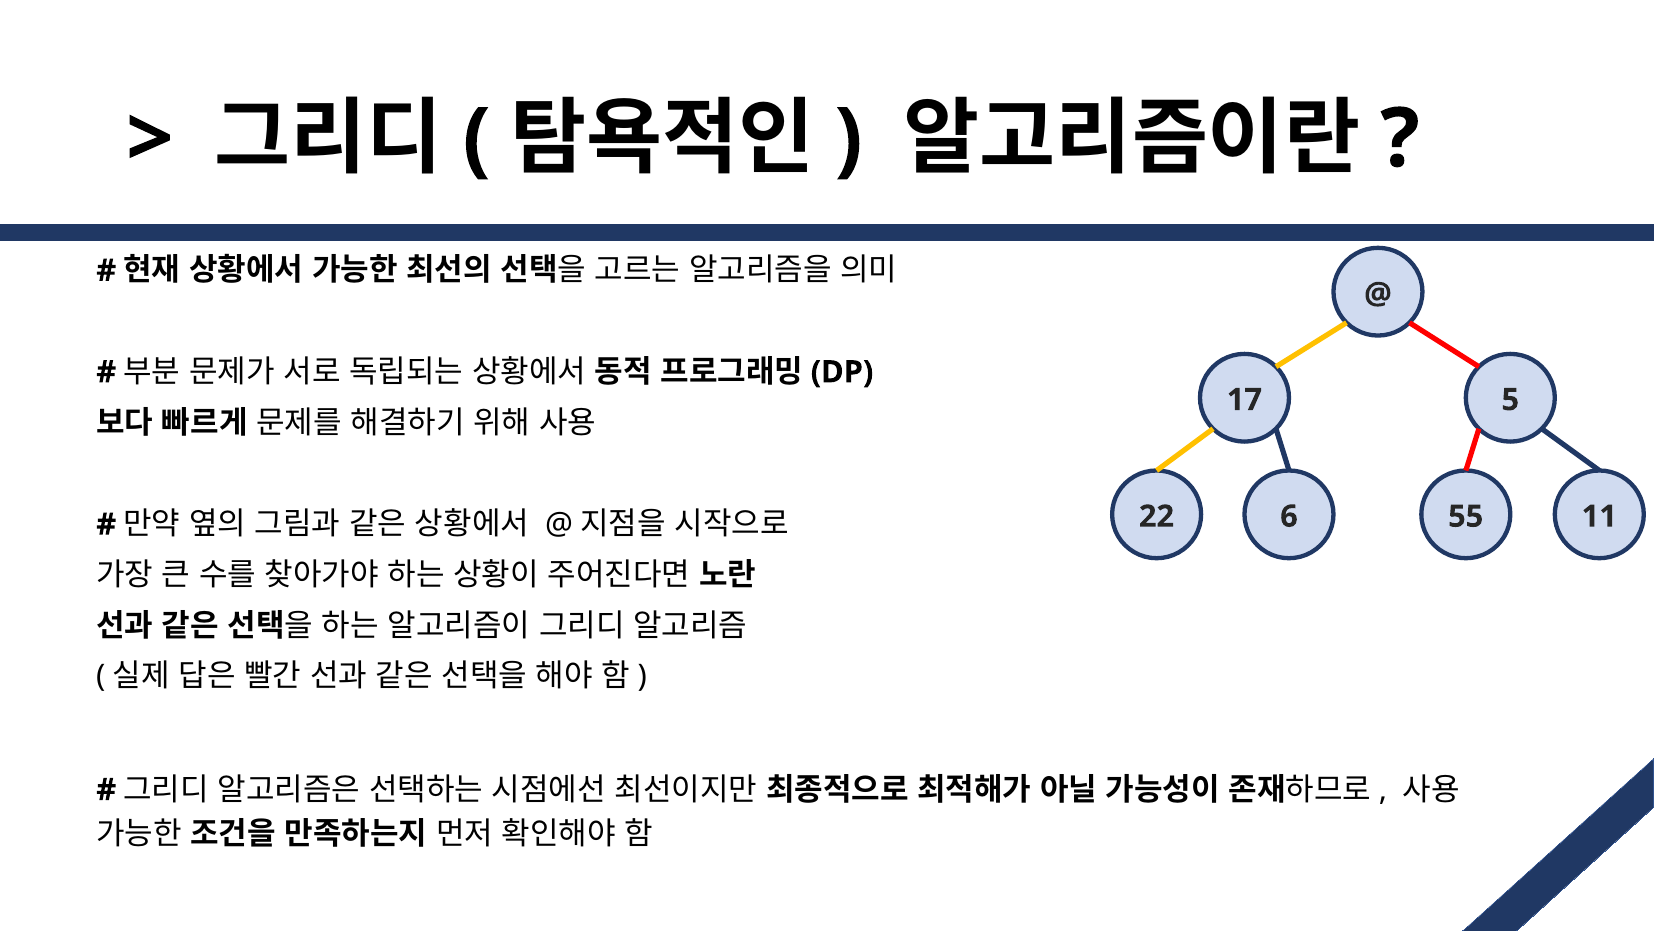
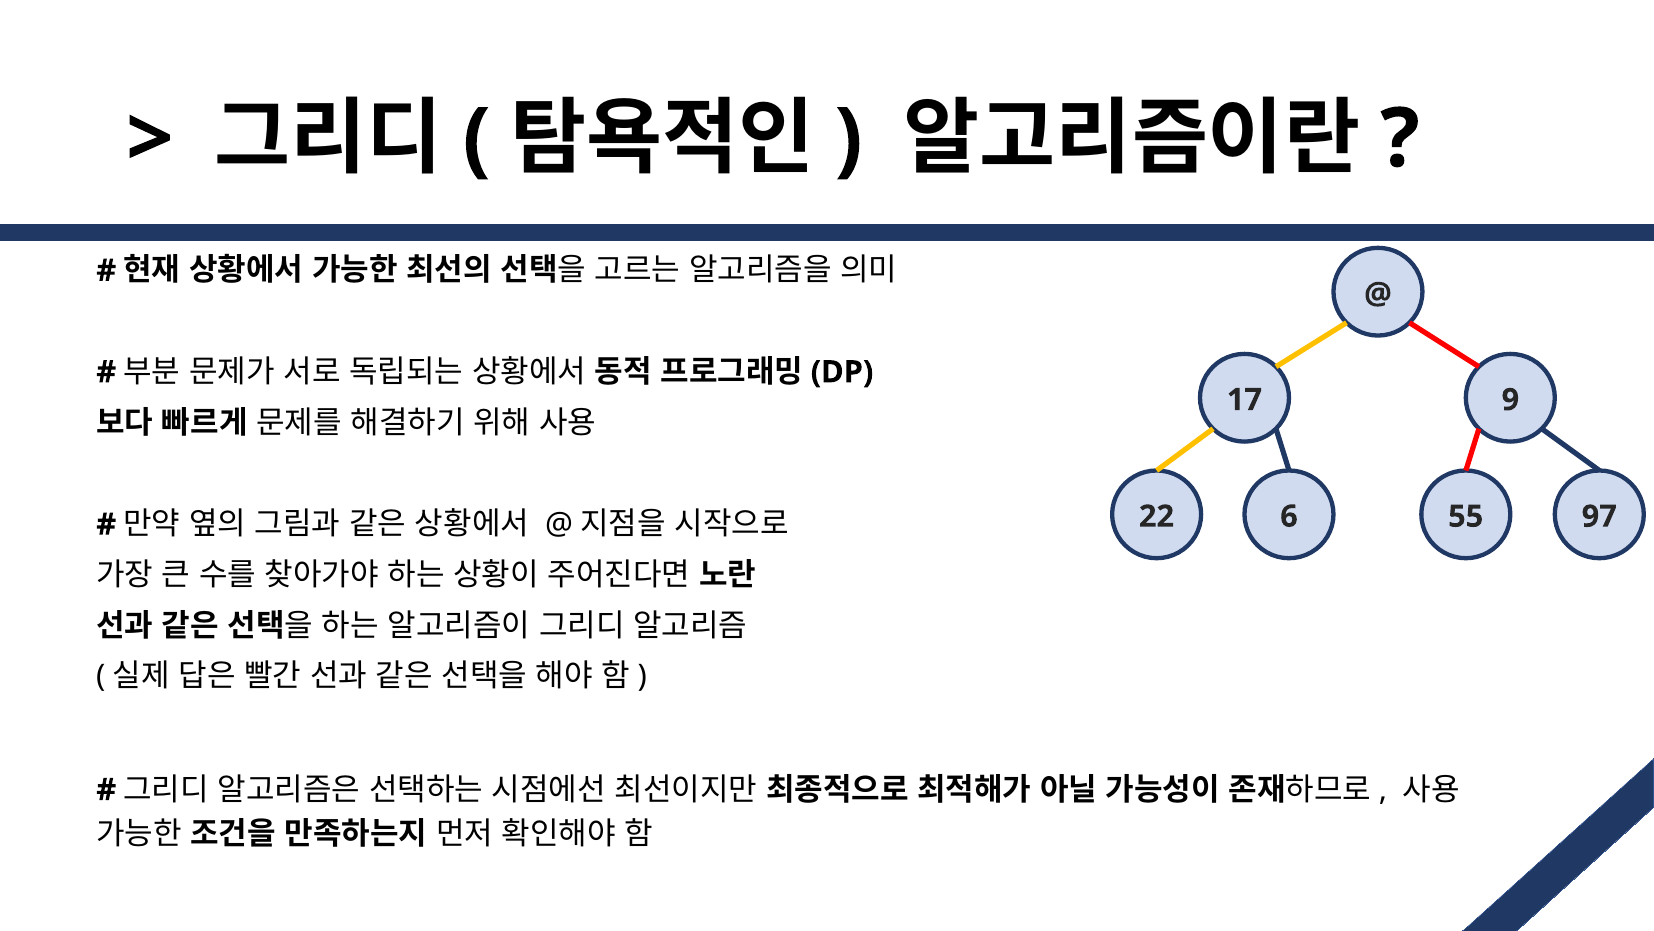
5: 5 -> 9
11: 11 -> 97
